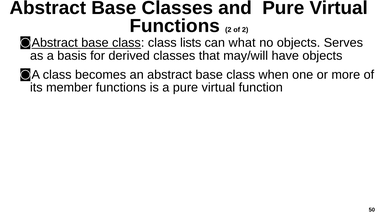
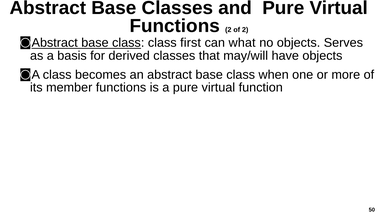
lists: lists -> first
